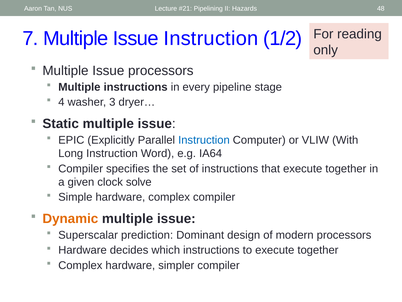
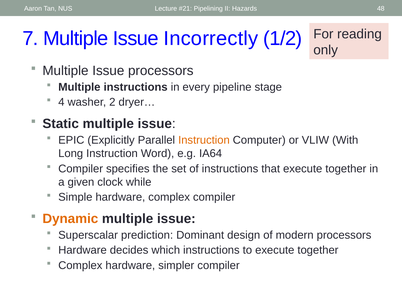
Issue Instruction: Instruction -> Incorrectly
3: 3 -> 2
Instruction at (204, 140) colour: blue -> orange
solve: solve -> while
